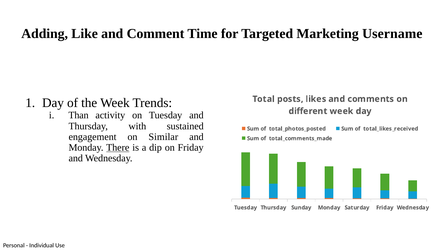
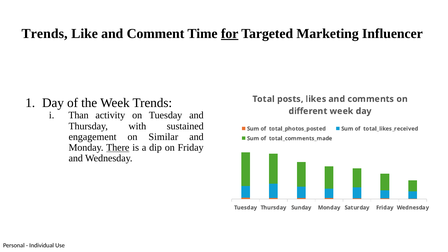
Adding at (45, 34): Adding -> Trends
for underline: none -> present
Username: Username -> Influencer
